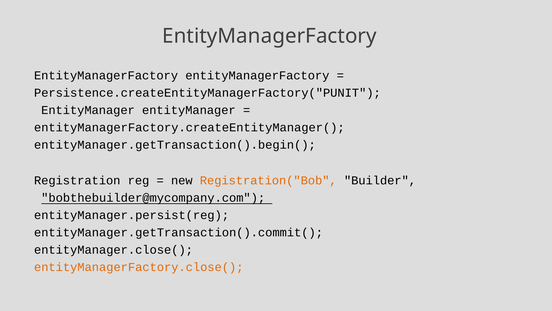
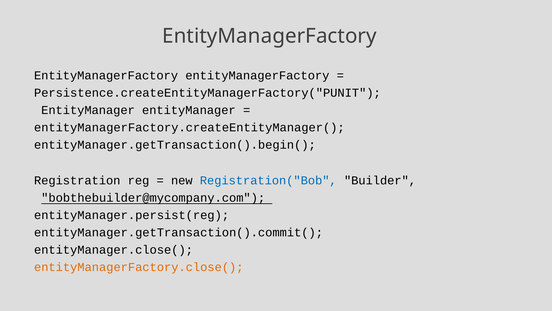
Registration("Bob colour: orange -> blue
